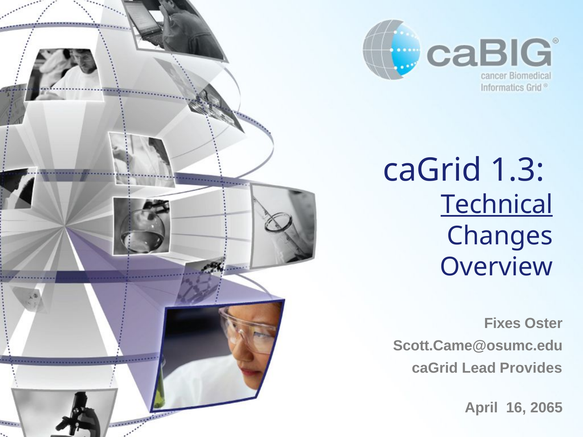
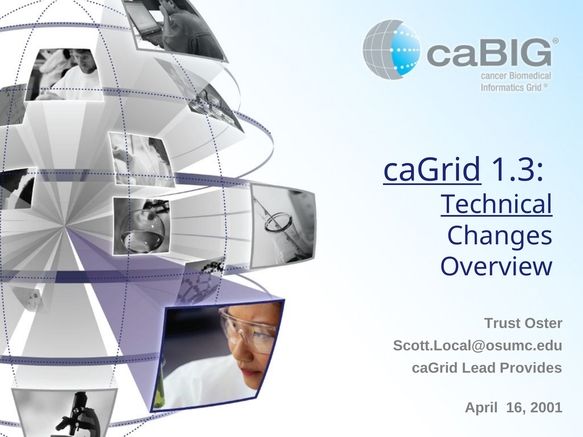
caGrid at (432, 170) underline: none -> present
Fixes: Fixes -> Trust
Scott.Came@osumc.edu: Scott.Came@osumc.edu -> Scott.Local@osumc.edu
2065: 2065 -> 2001
